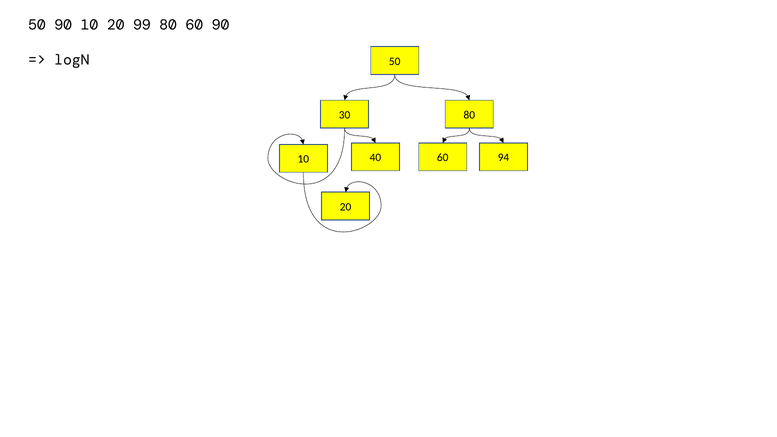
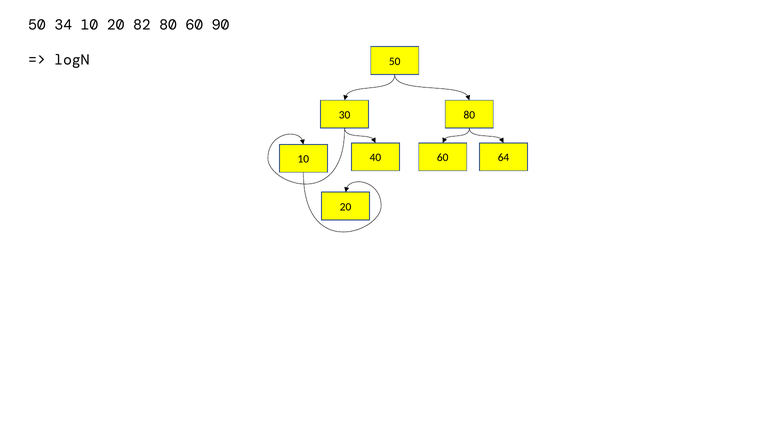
50 90: 90 -> 34
99: 99 -> 82
94: 94 -> 64
